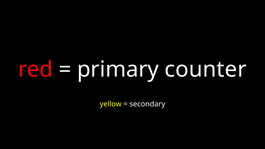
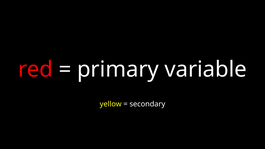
counter: counter -> variable
